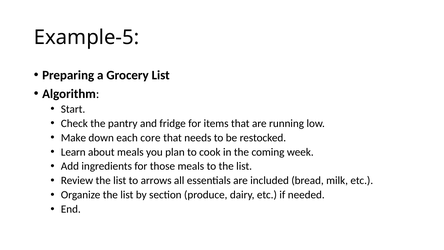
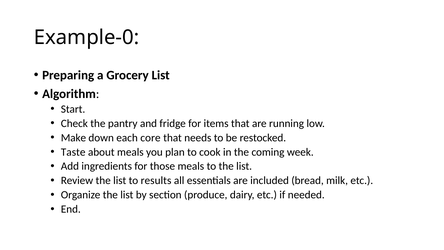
Example-5: Example-5 -> Example-0
Learn: Learn -> Taste
arrows: arrows -> results
